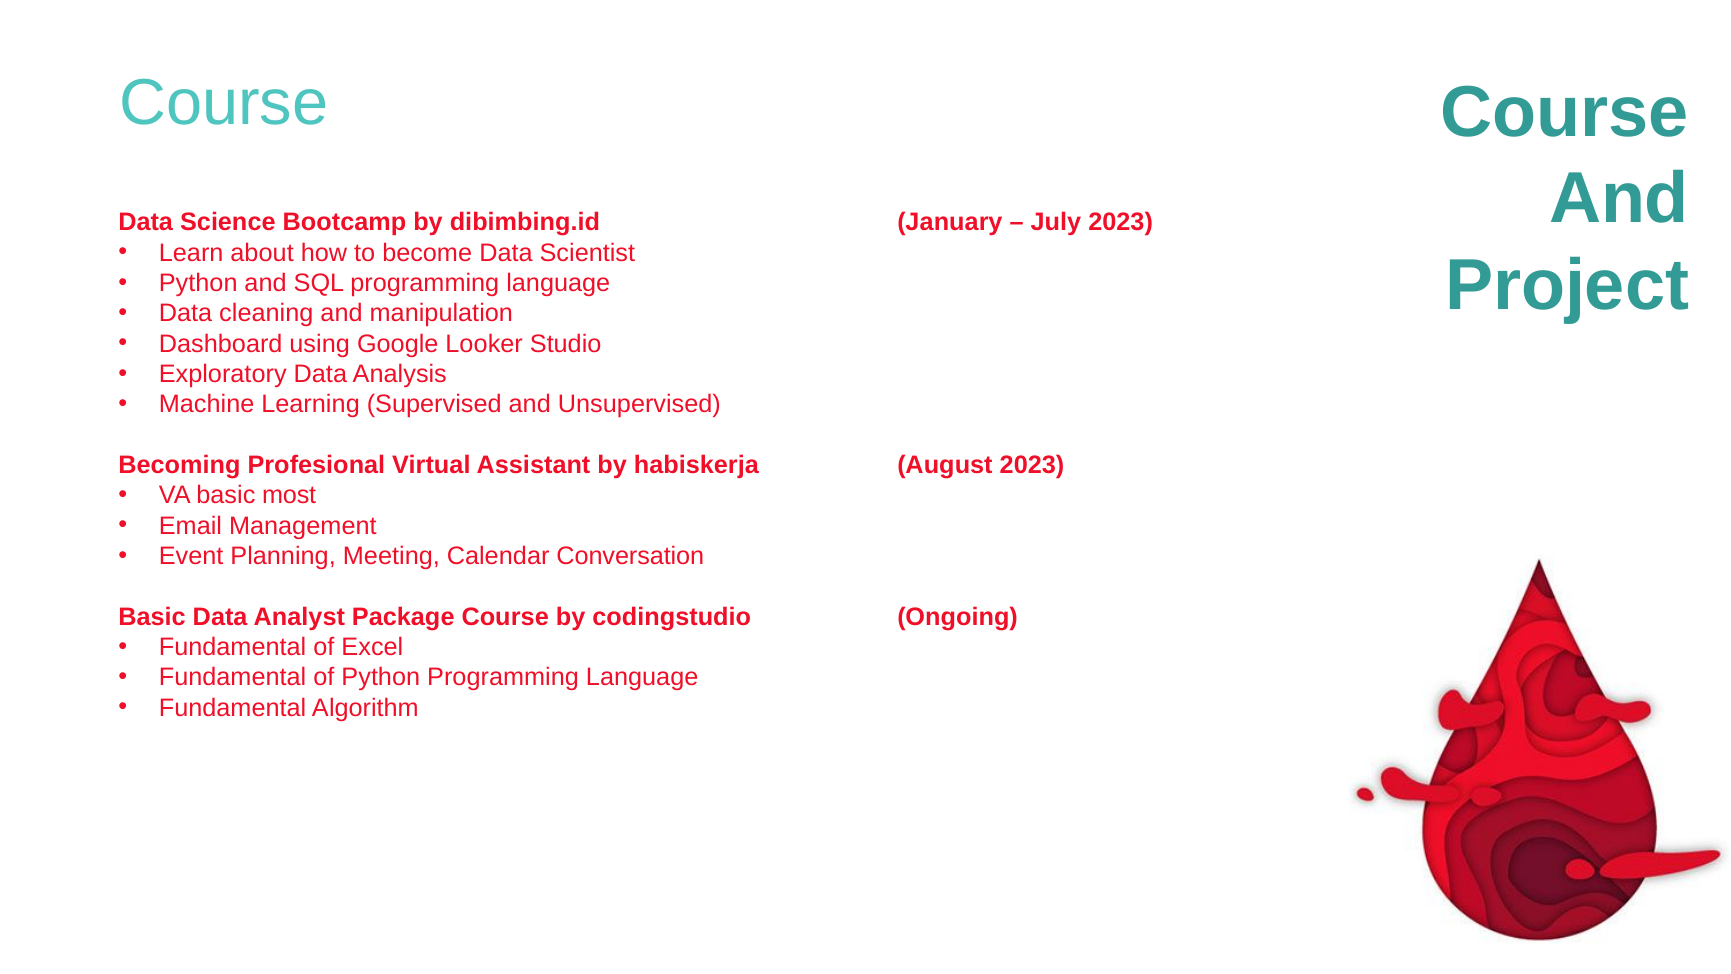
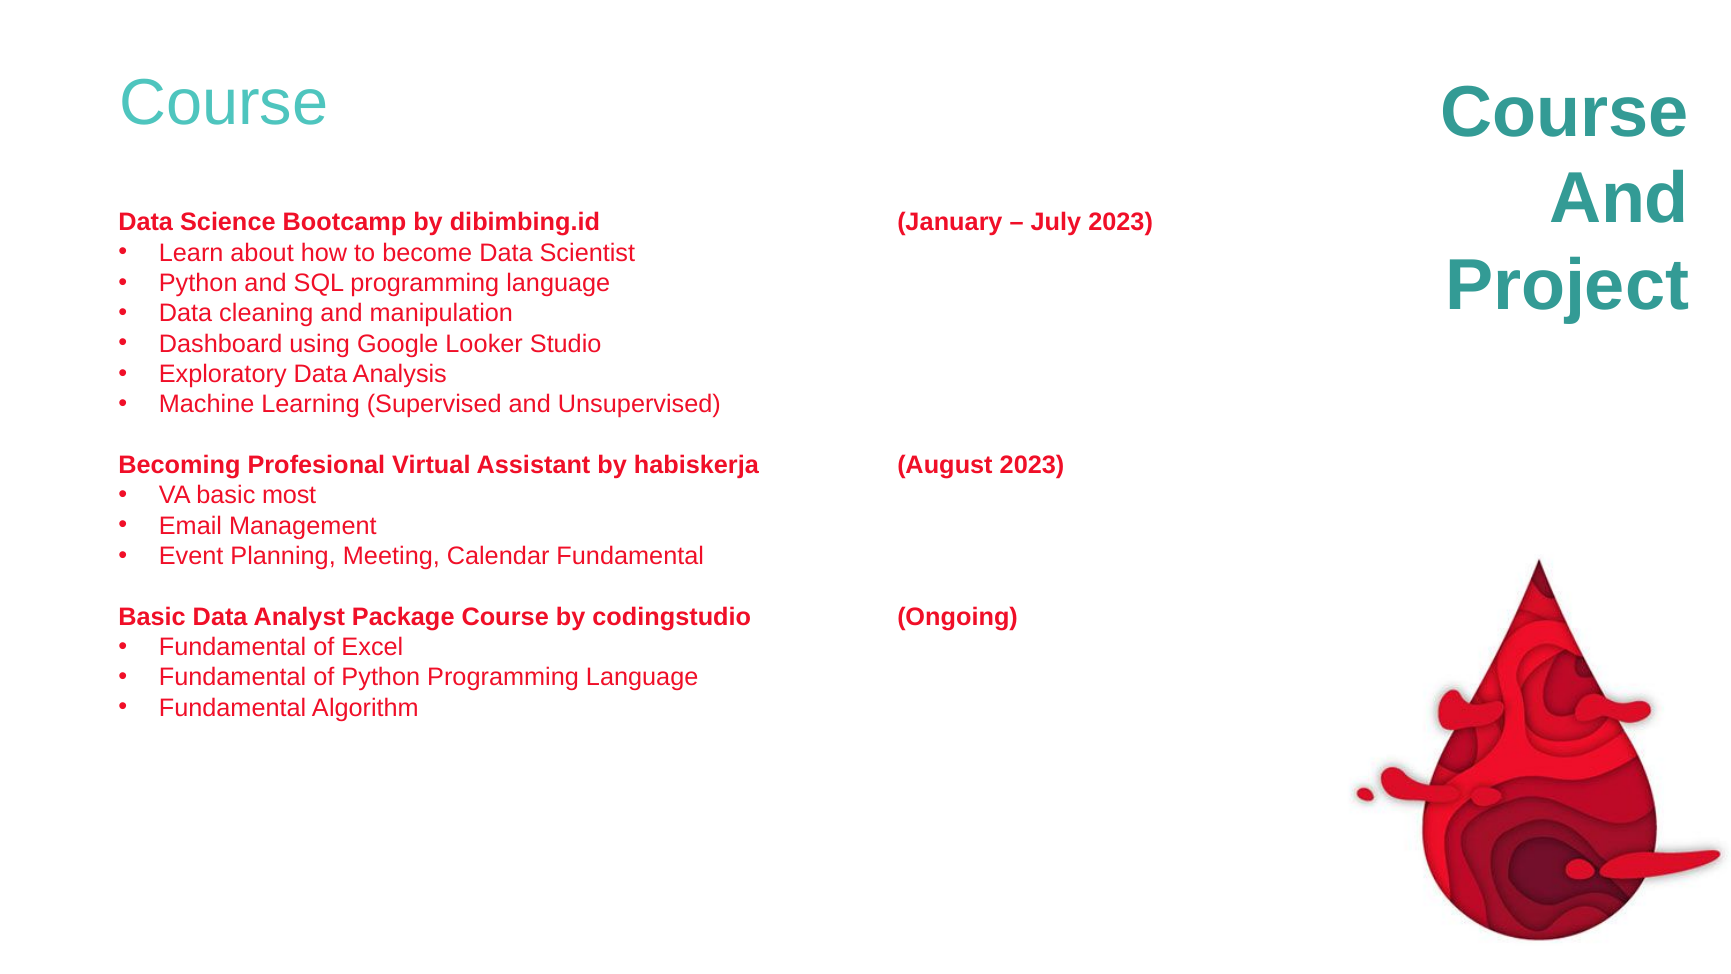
Calendar Conversation: Conversation -> Fundamental
